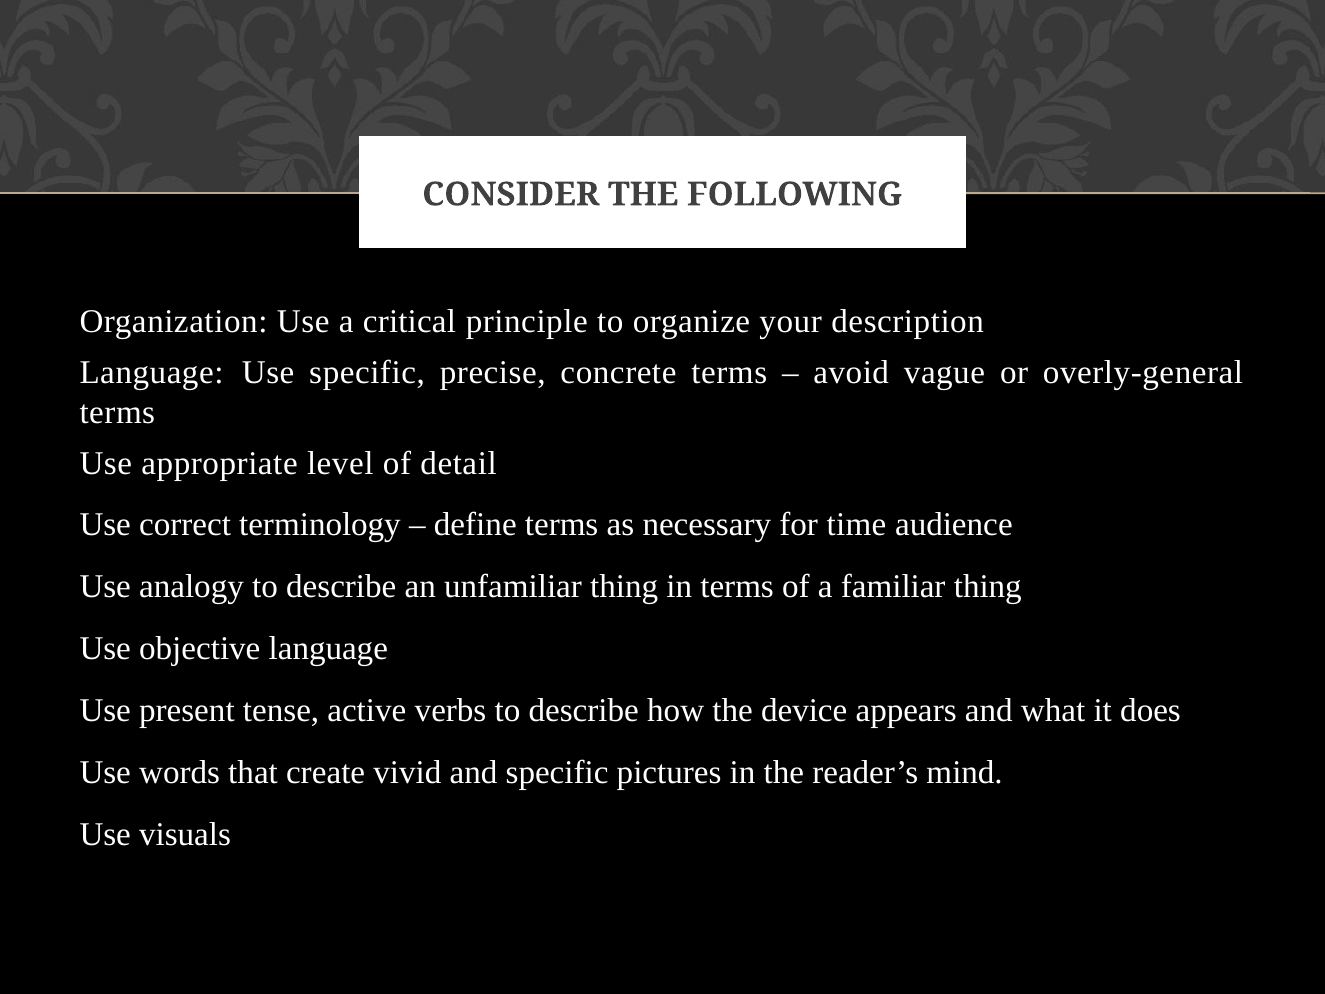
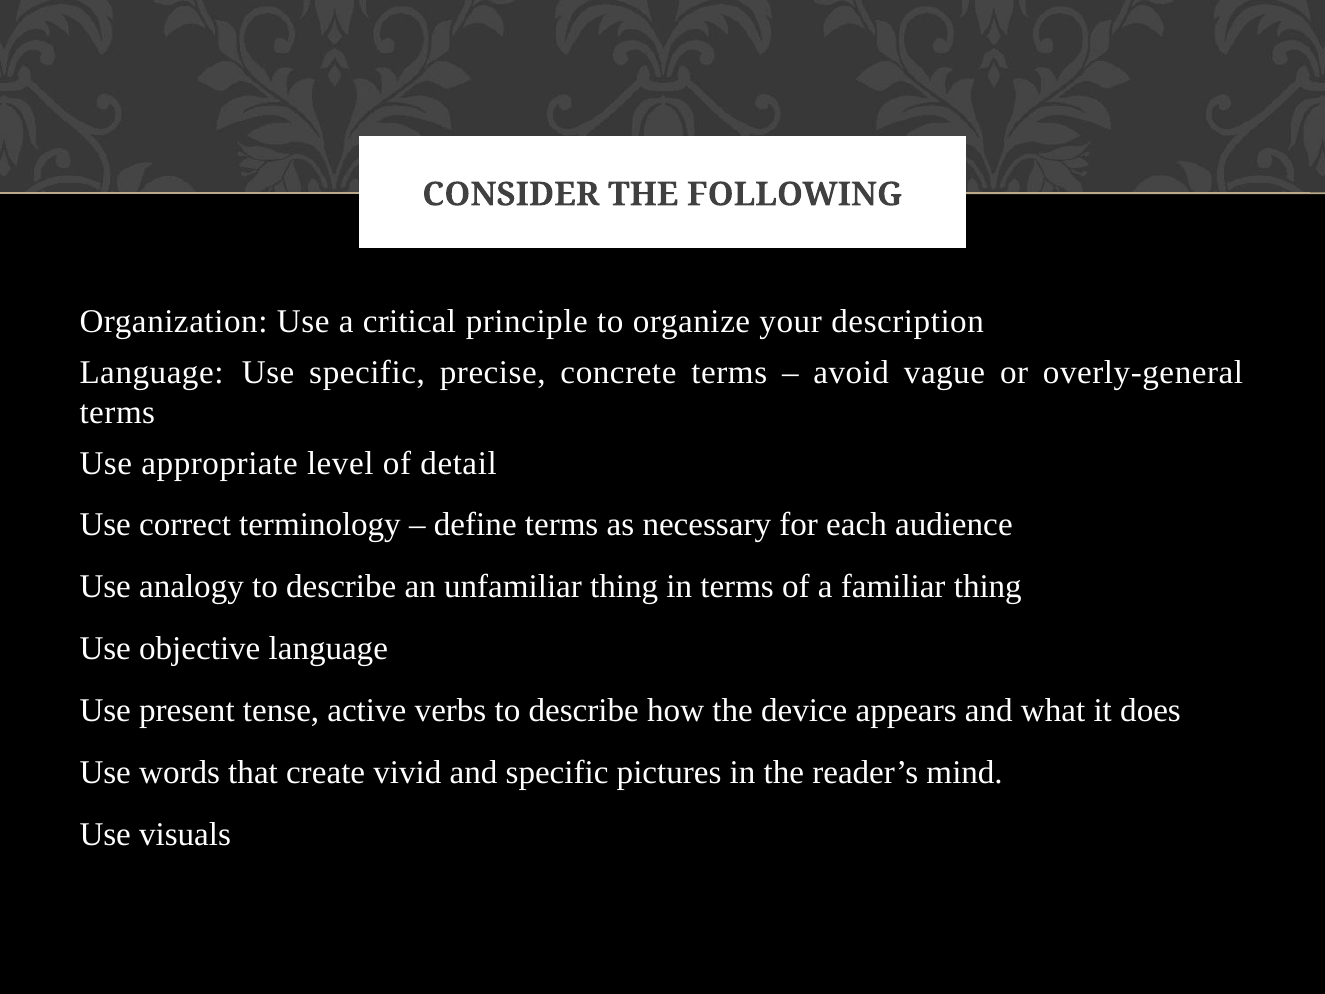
time: time -> each
